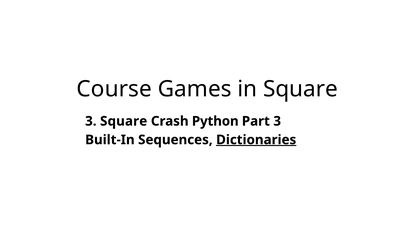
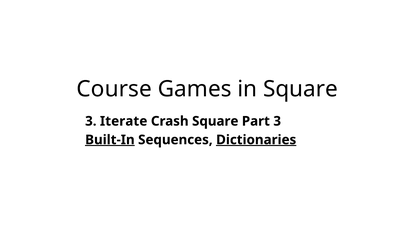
3 Square: Square -> Iterate
Crash Python: Python -> Square
Built-In underline: none -> present
